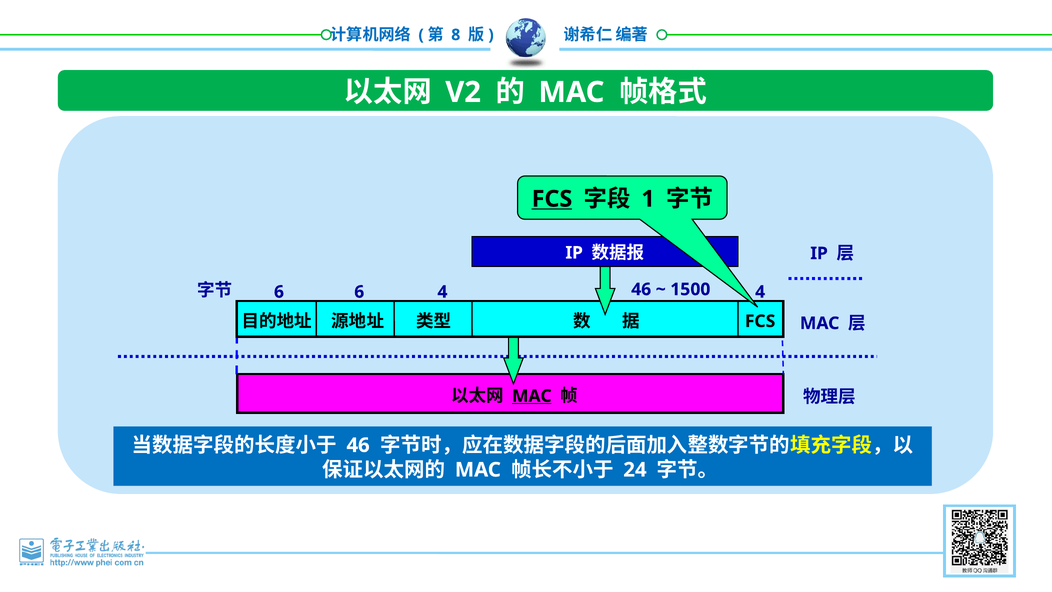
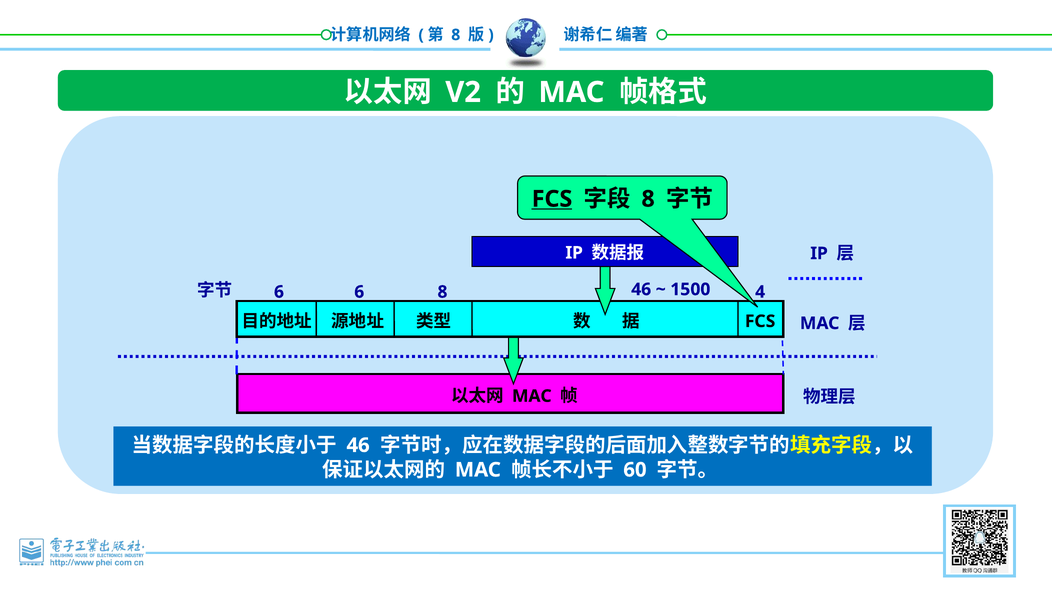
1 at (648, 199): 1 -> 8
6 4: 4 -> 8
MAC at (532, 396) underline: present -> none
24: 24 -> 60
